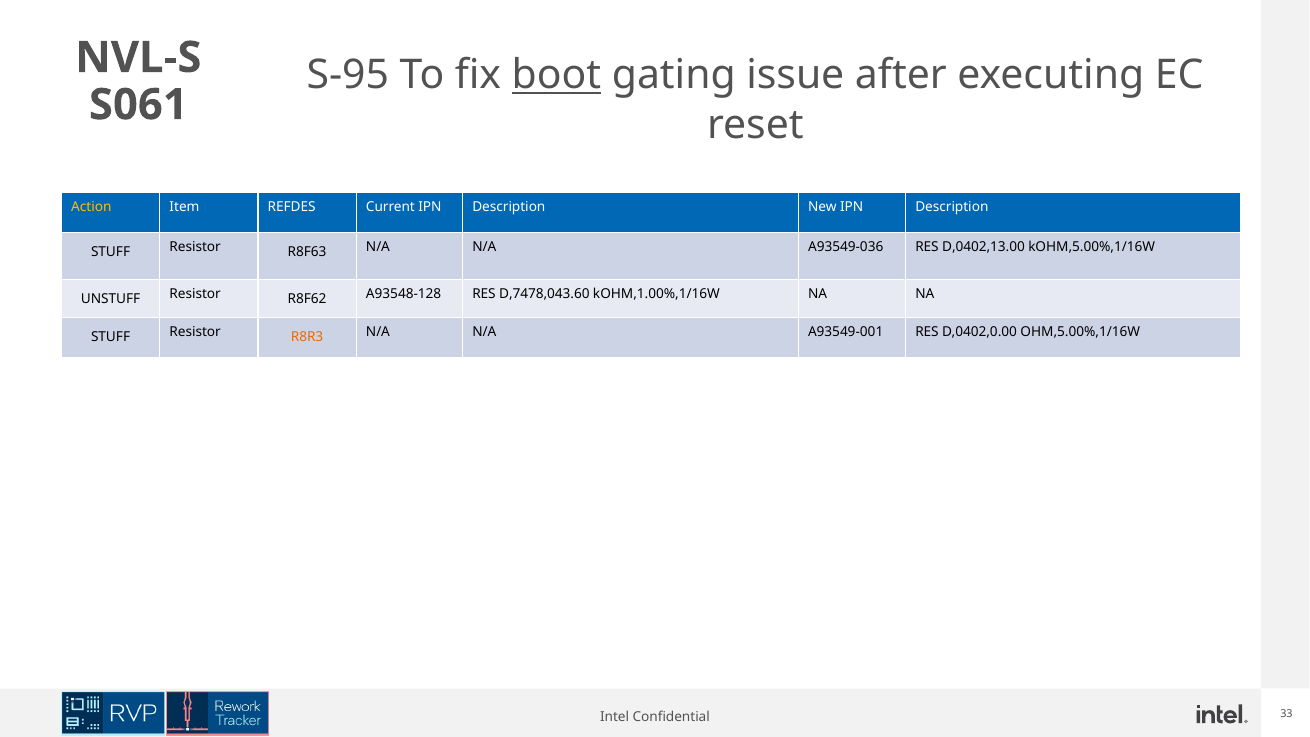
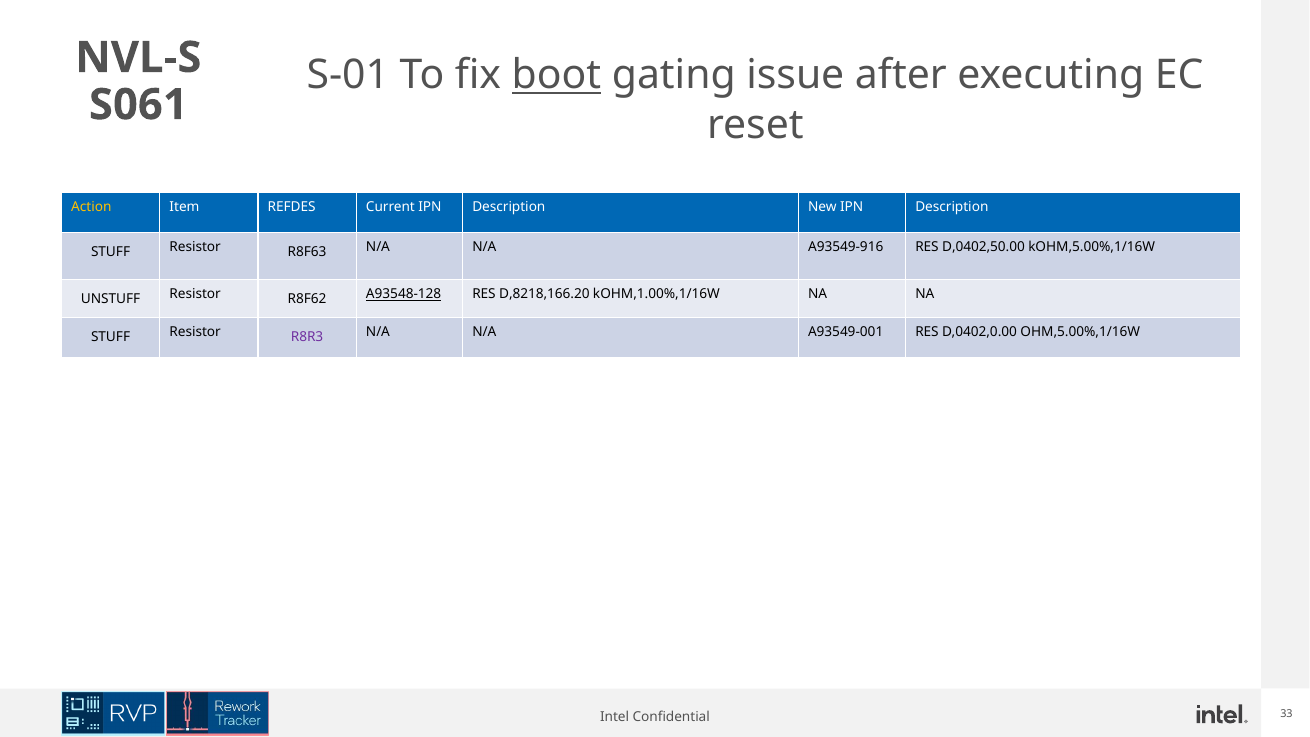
S-95: S-95 -> S-01
A93549-036: A93549-036 -> A93549-916
D,0402,13.00: D,0402,13.00 -> D,0402,50.00
A93548-128 underline: none -> present
D,7478,043.60: D,7478,043.60 -> D,8218,166.20
R8R3 colour: orange -> purple
